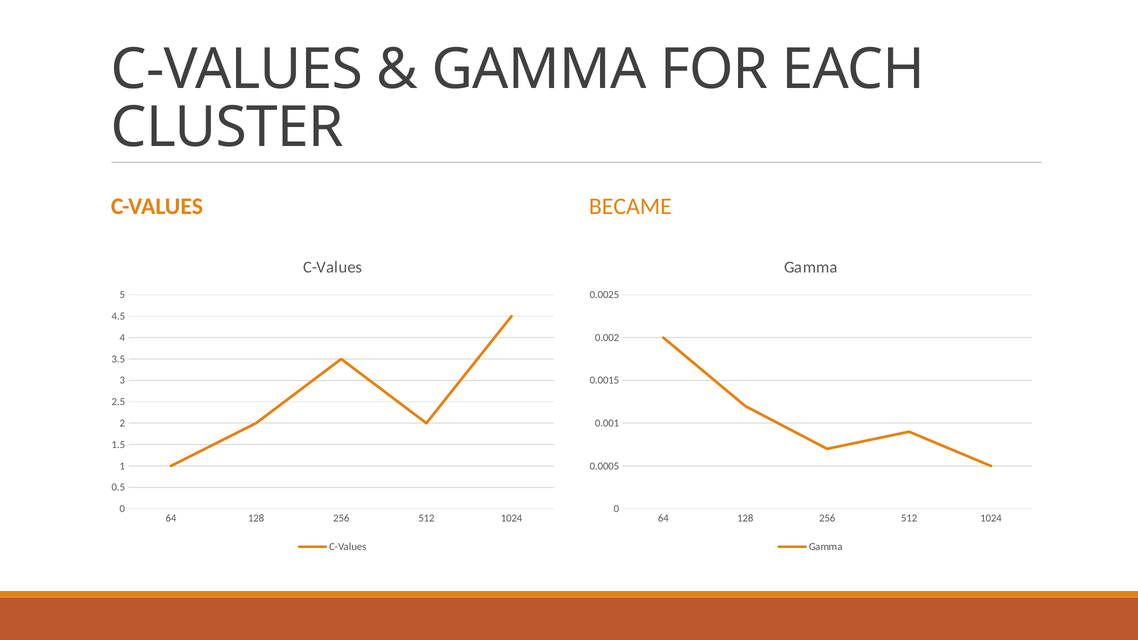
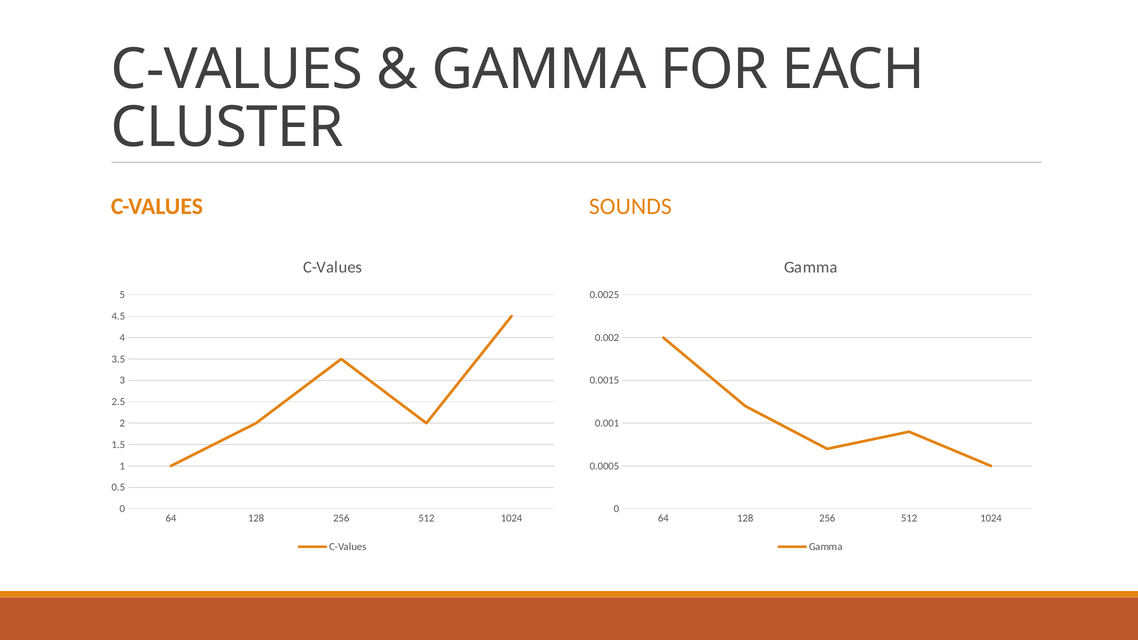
BECAME: BECAME -> SOUNDS
